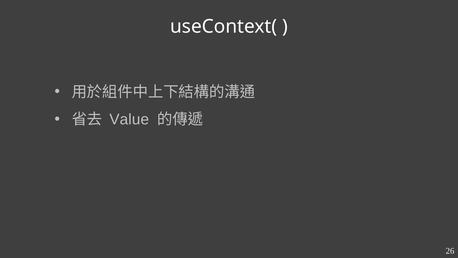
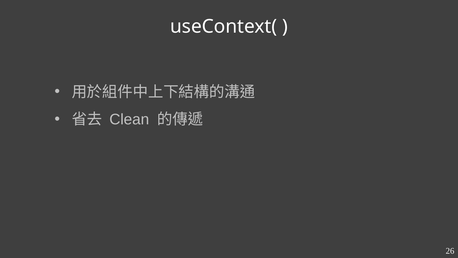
Value: Value -> Clean
